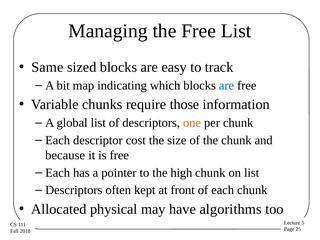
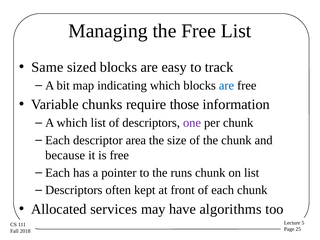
A global: global -> which
one colour: orange -> purple
cost: cost -> area
high: high -> runs
physical: physical -> services
